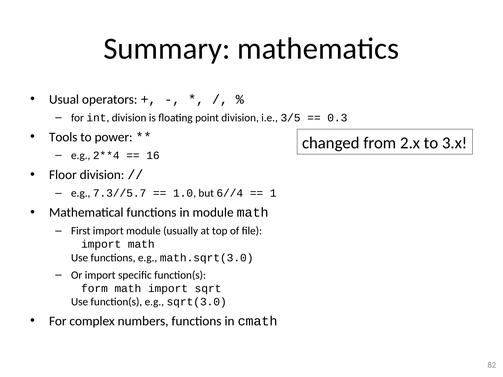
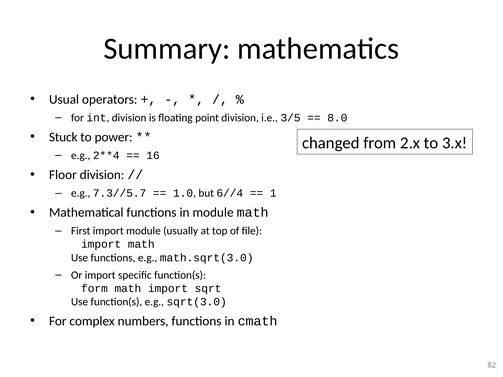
0.3: 0.3 -> 8.0
Tools: Tools -> Stuck
